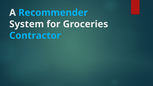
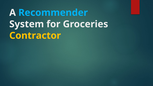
Contractor colour: light blue -> yellow
